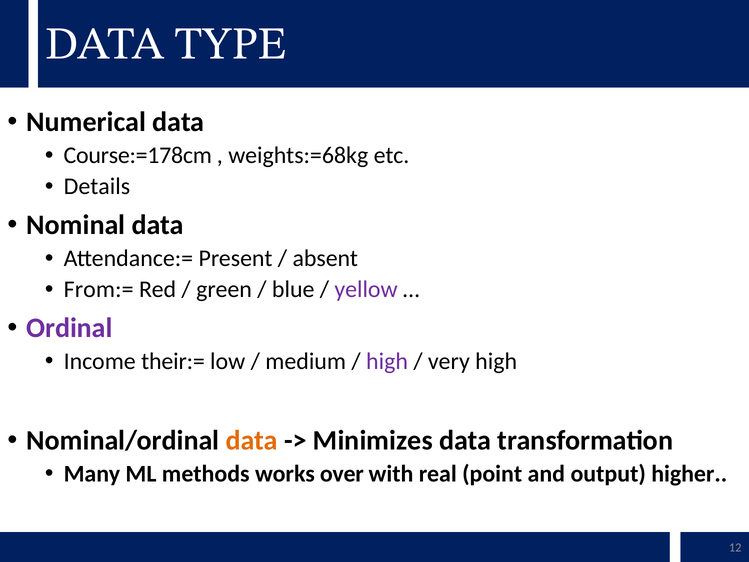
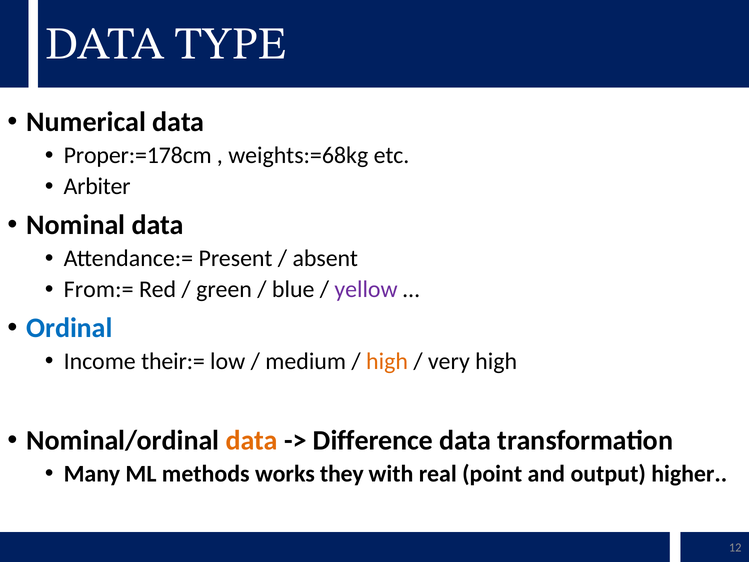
Course:=178cm: Course:=178cm -> Proper:=178cm
Details: Details -> Arbiter
Ordinal colour: purple -> blue
high at (387, 361) colour: purple -> orange
Minimizes: Minimizes -> Difference
over: over -> they
